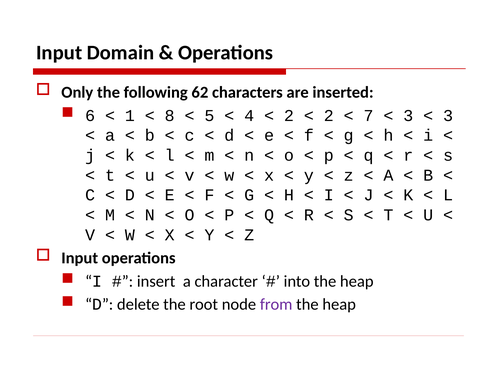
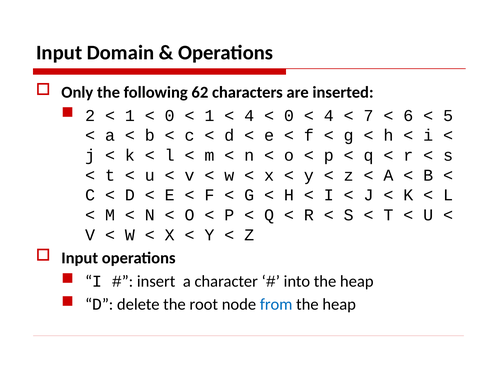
6: 6 -> 2
8 at (170, 115): 8 -> 0
5 at (209, 115): 5 -> 1
2 at (289, 115): 2 -> 0
2 at (329, 115): 2 -> 4
3 at (408, 115): 3 -> 6
3 at (448, 115): 3 -> 5
from colour: purple -> blue
